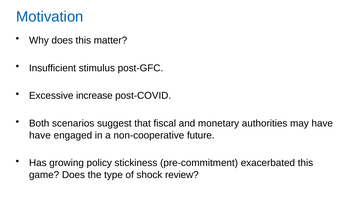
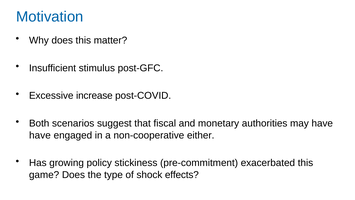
future: future -> either
review: review -> effects
